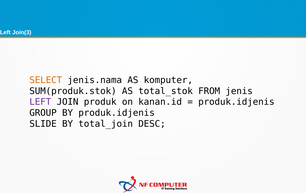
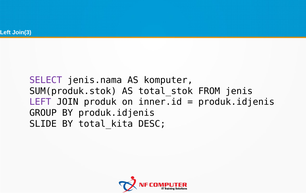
SELECT colour: orange -> purple
kanan.id: kanan.id -> inner.id
total_join: total_join -> total_kita
